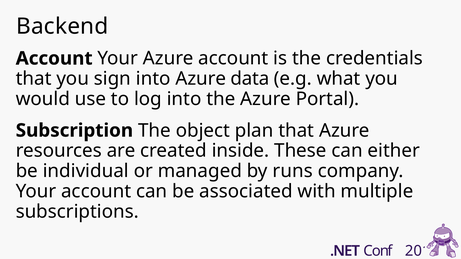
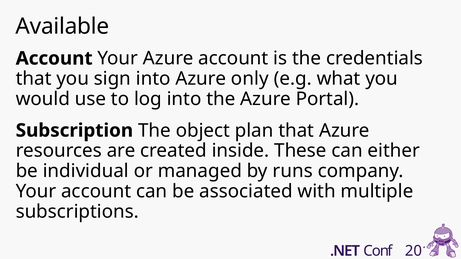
Backend: Backend -> Available
data: data -> only
